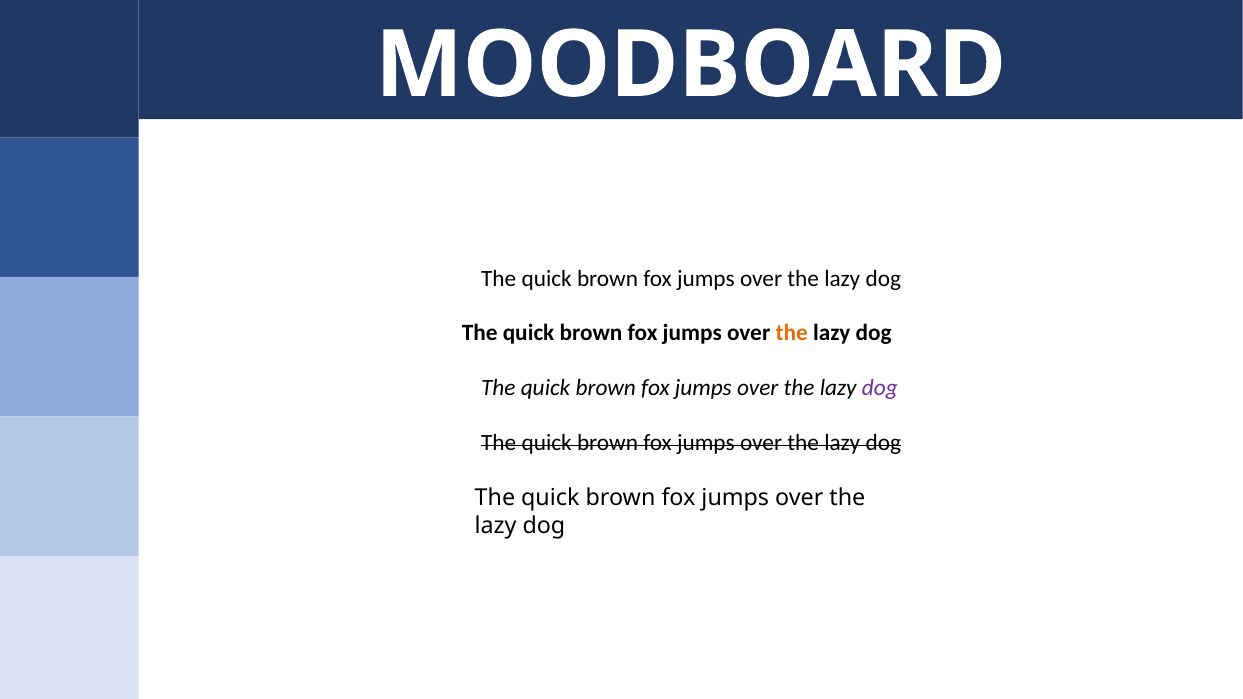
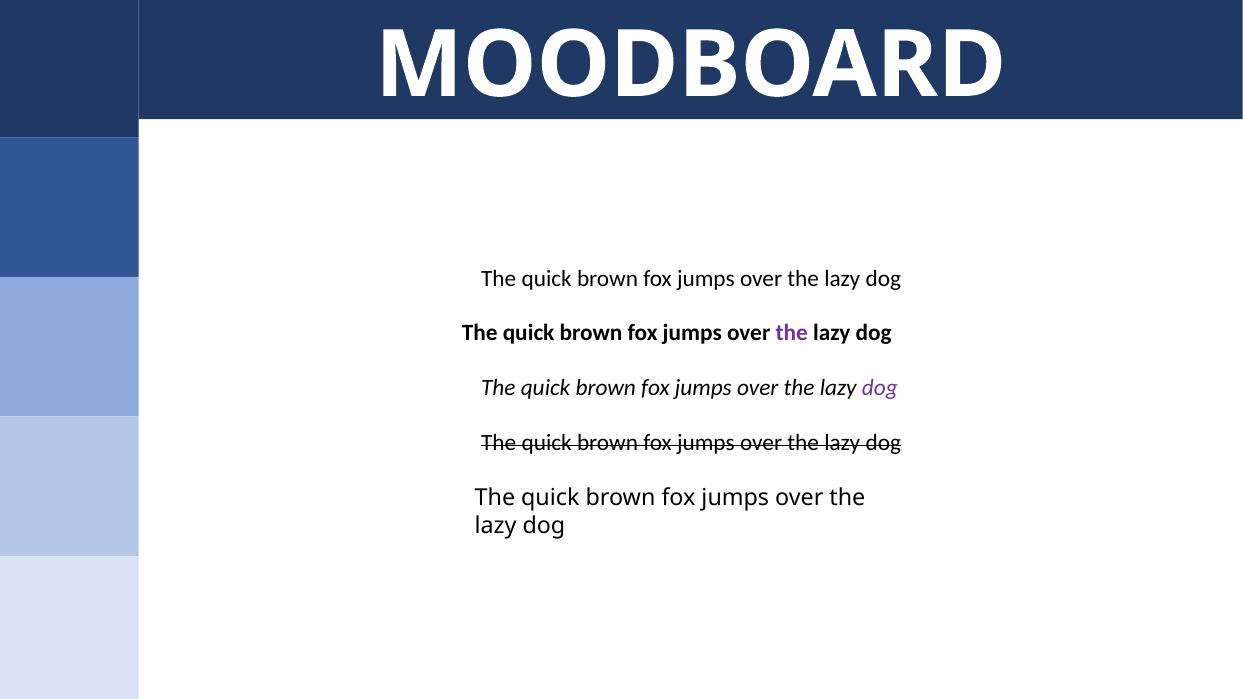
the at (792, 333) colour: orange -> purple
